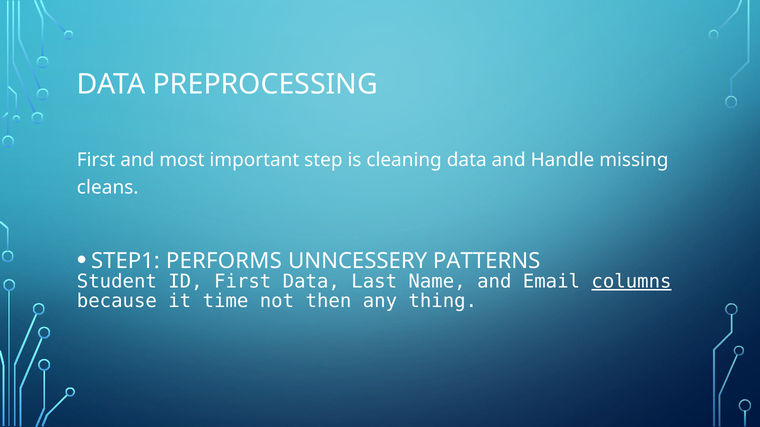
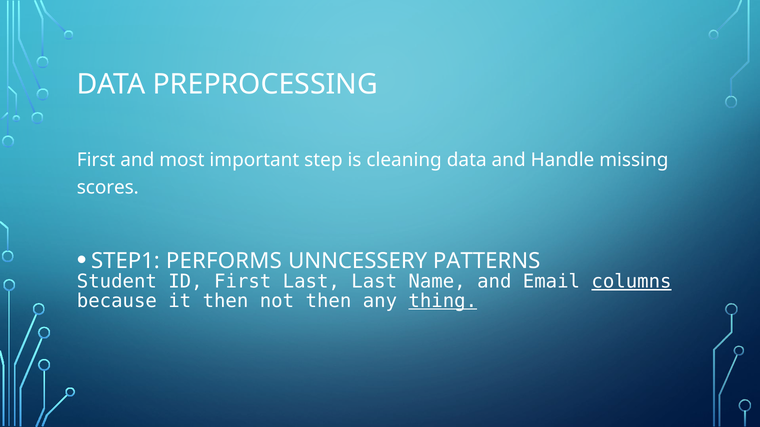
cleans: cleans -> scores
First Data: Data -> Last
it time: time -> then
thing underline: none -> present
